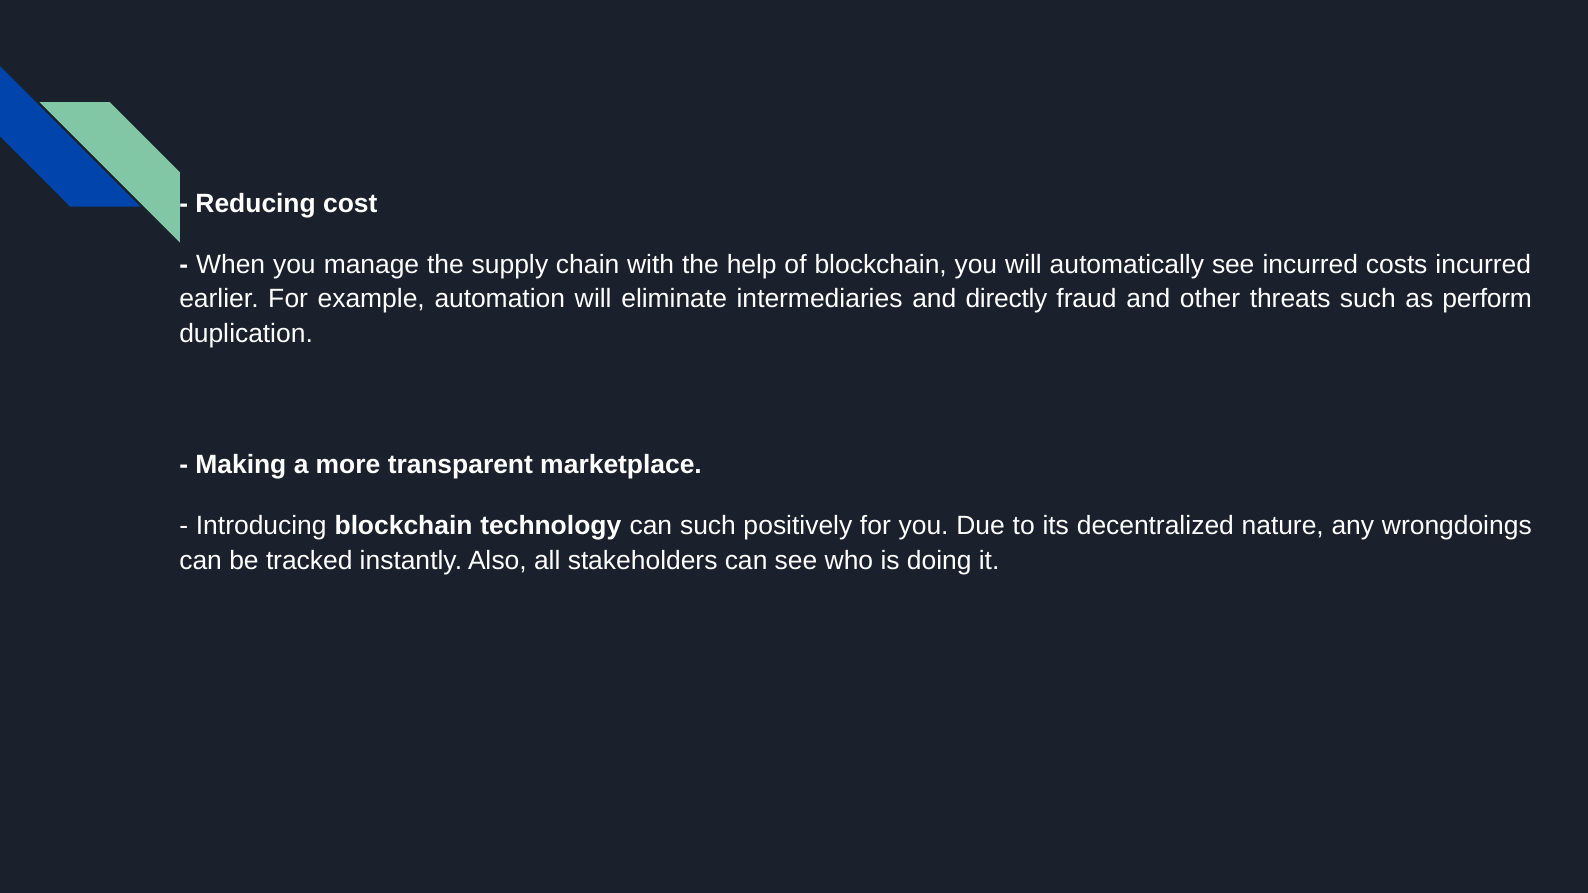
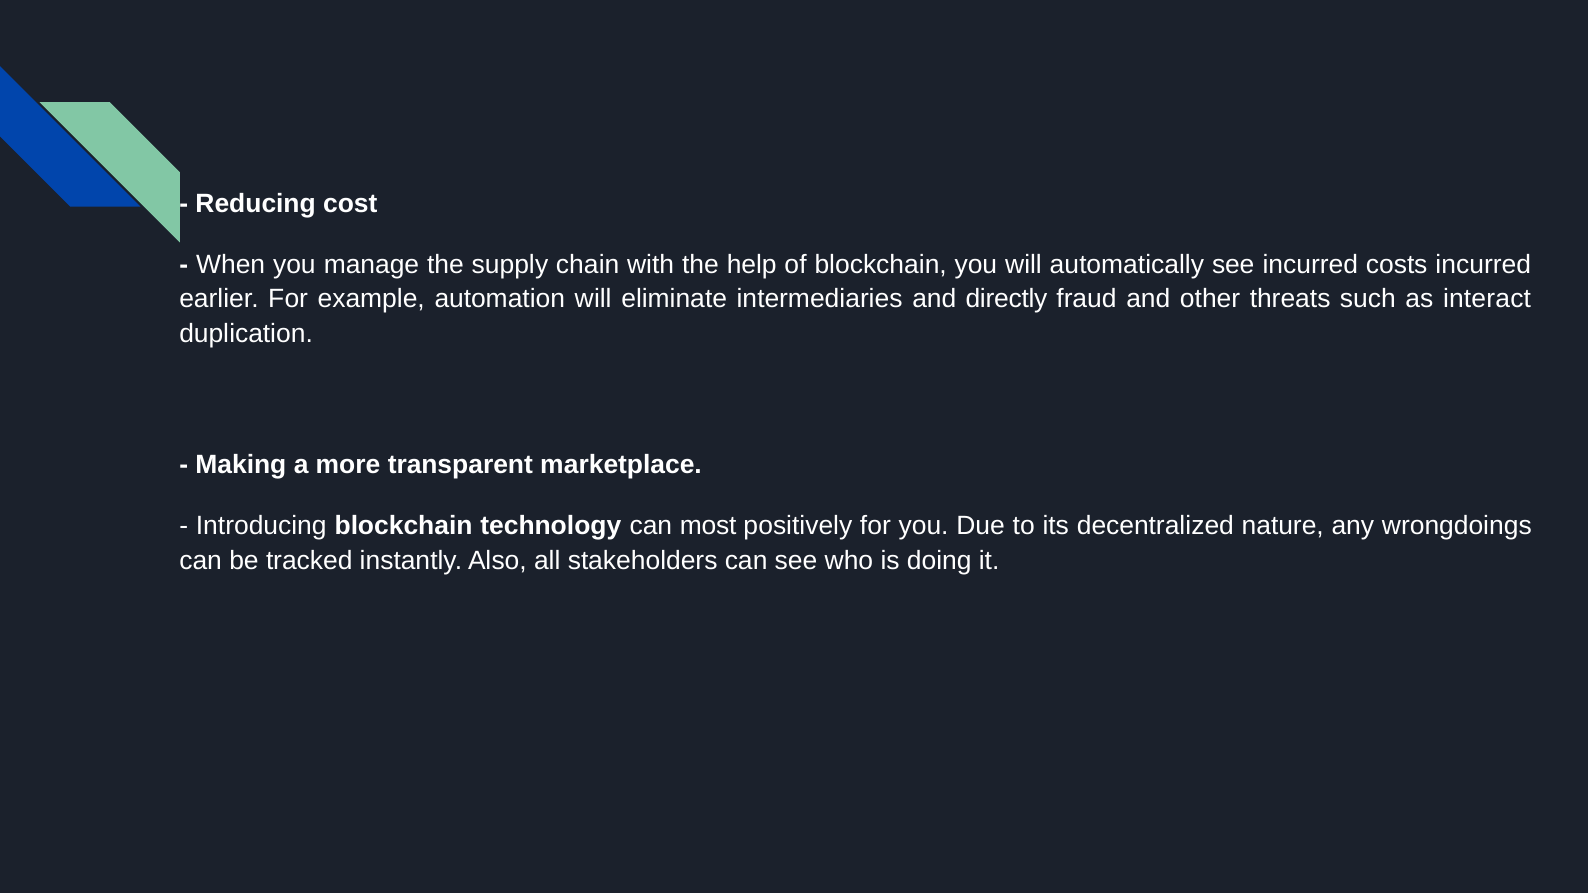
perform: perform -> interact
can such: such -> most
